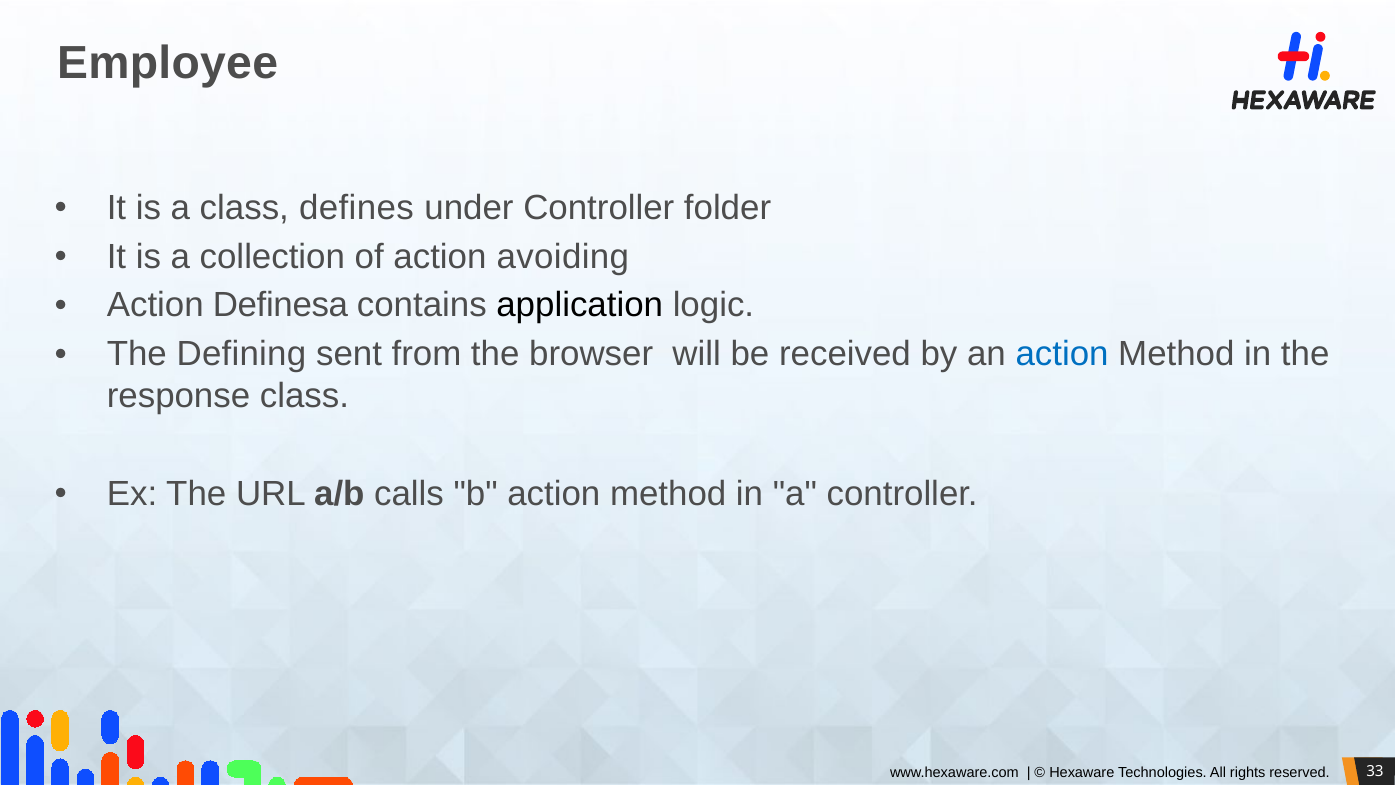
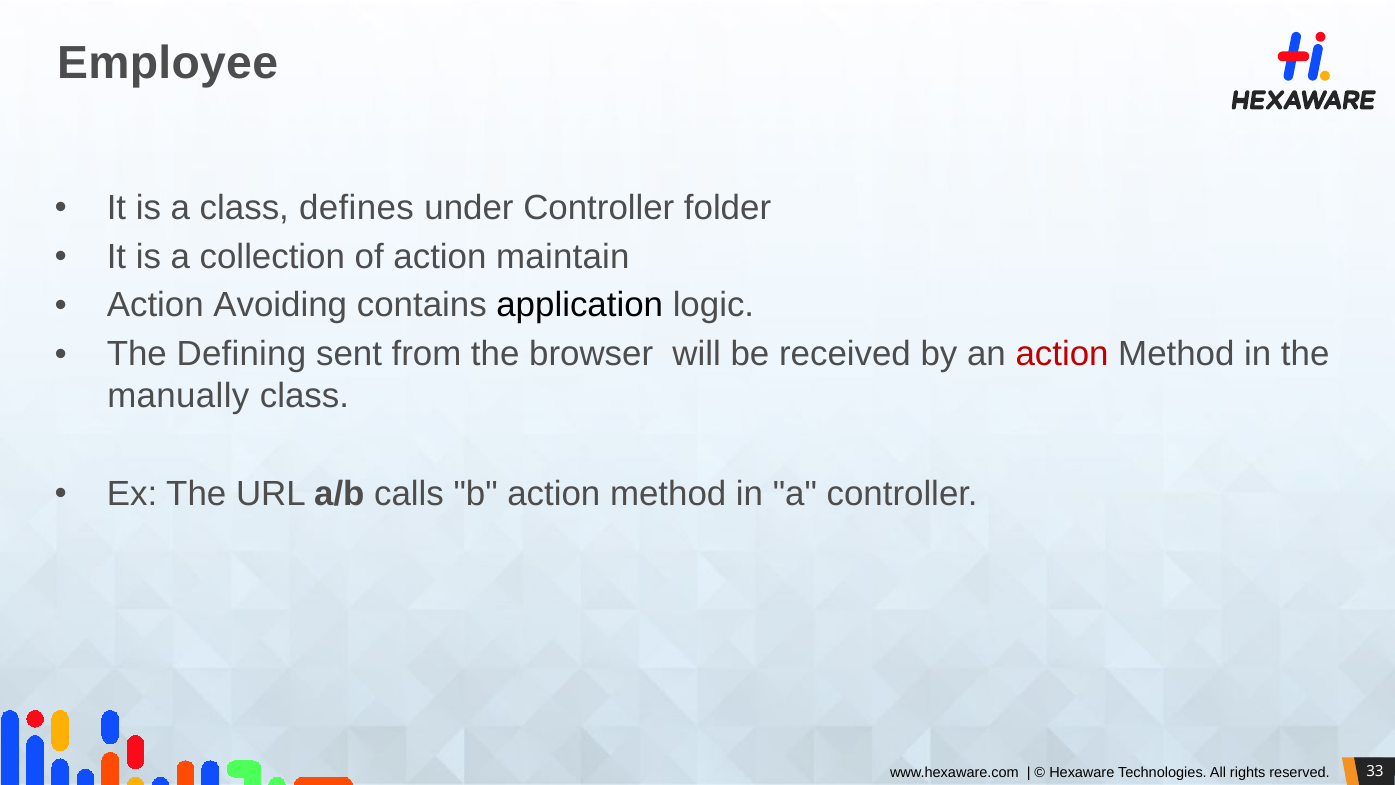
avoiding: avoiding -> maintain
Definesa: Definesa -> Avoiding
action at (1062, 354) colour: blue -> red
response: response -> manually
